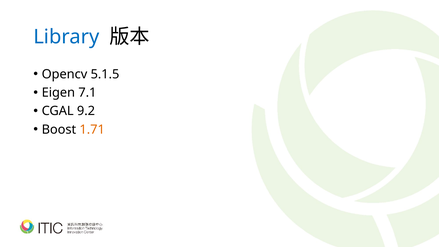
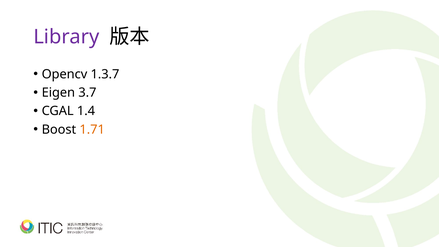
Library colour: blue -> purple
5.1.5: 5.1.5 -> 1.3.7
7.1: 7.1 -> 3.7
9.2: 9.2 -> 1.4
